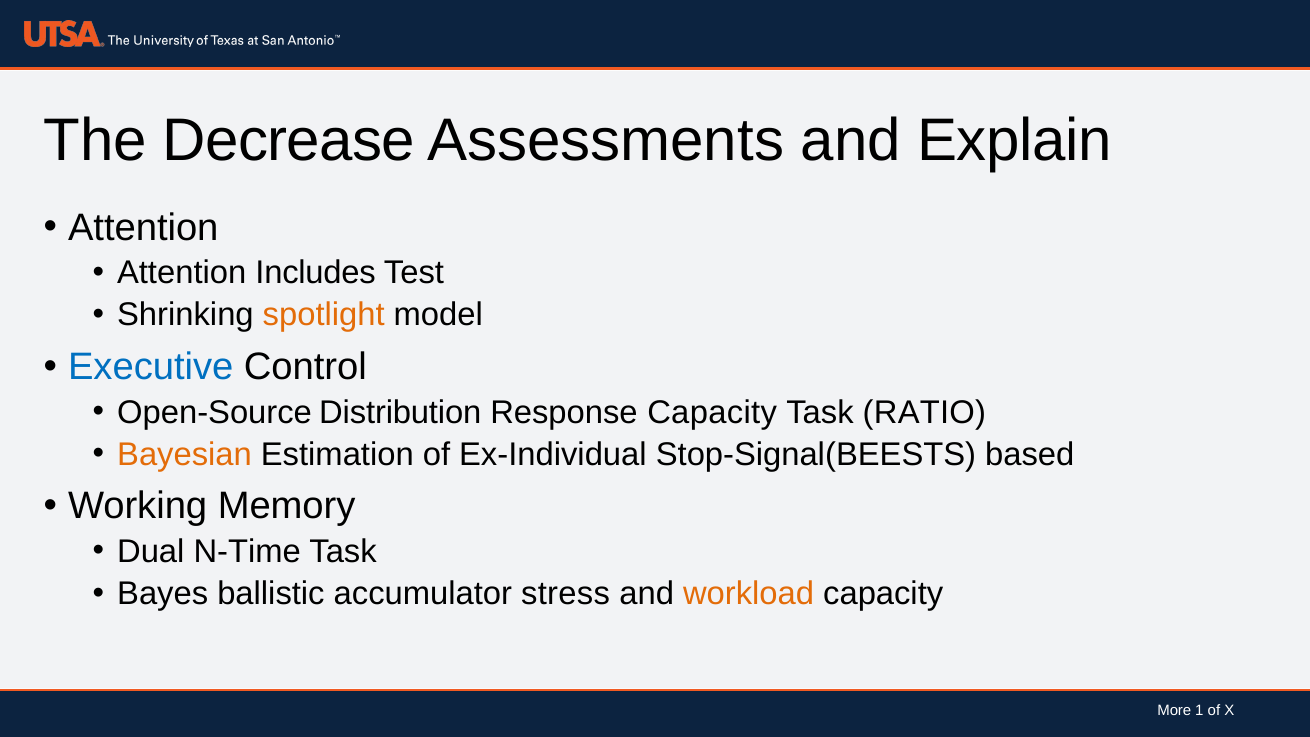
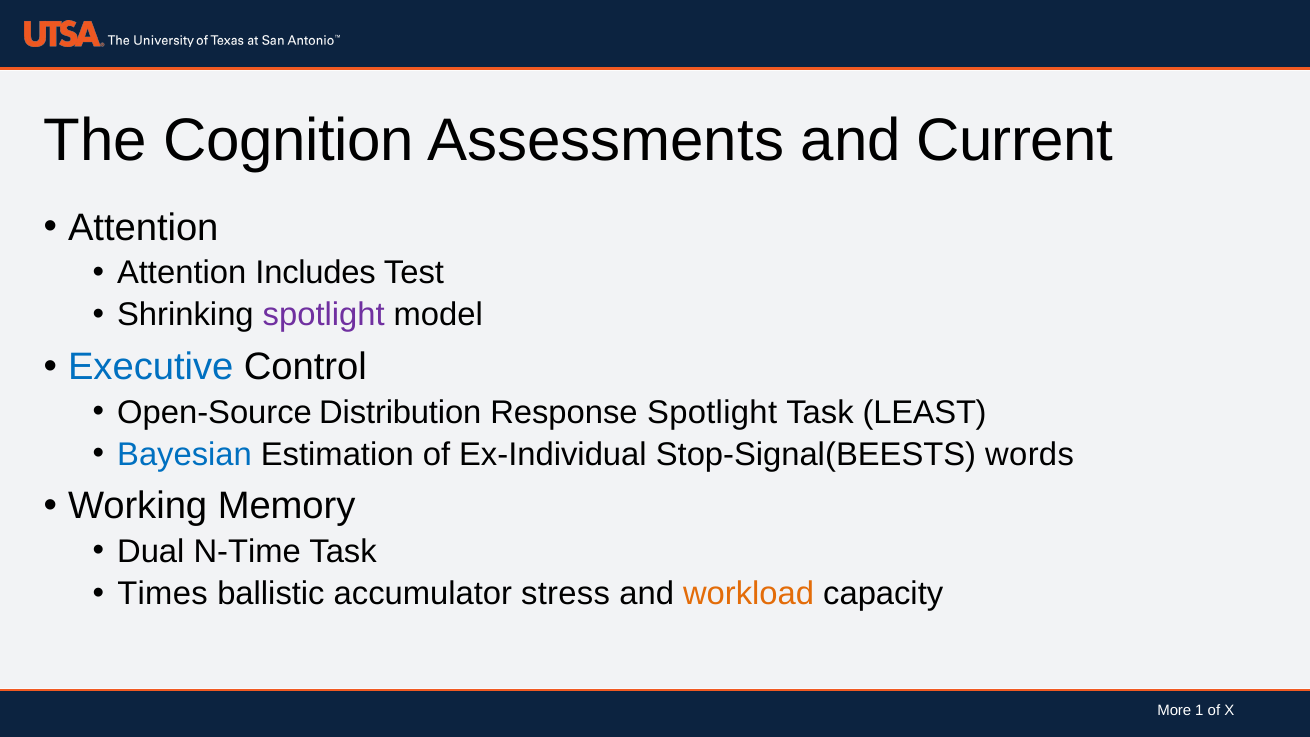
Decrease: Decrease -> Cognition
Explain: Explain -> Current
spotlight at (324, 315) colour: orange -> purple
Response Capacity: Capacity -> Spotlight
RATIO: RATIO -> LEAST
Bayesian colour: orange -> blue
based: based -> words
Bayes: Bayes -> Times
